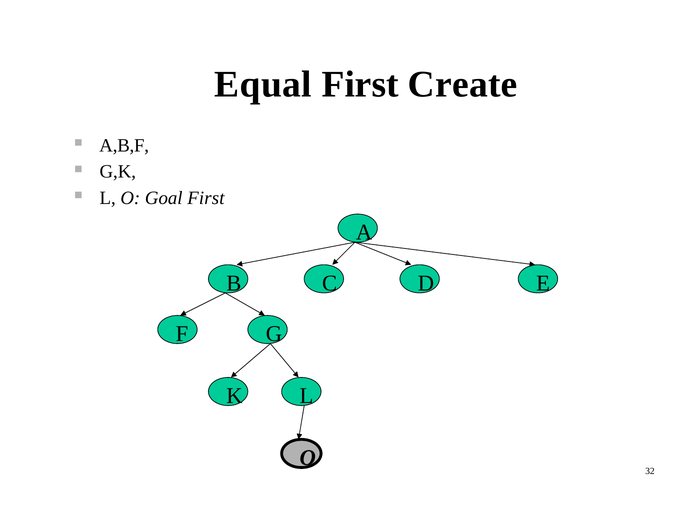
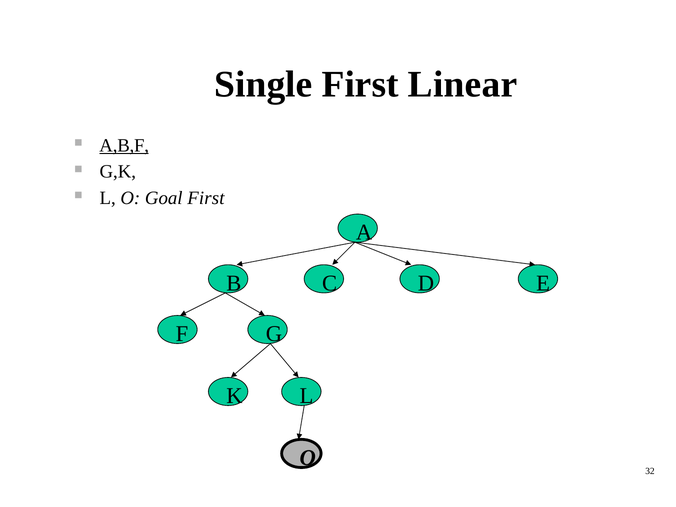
Equal: Equal -> Single
Create: Create -> Linear
A,B,F underline: none -> present
